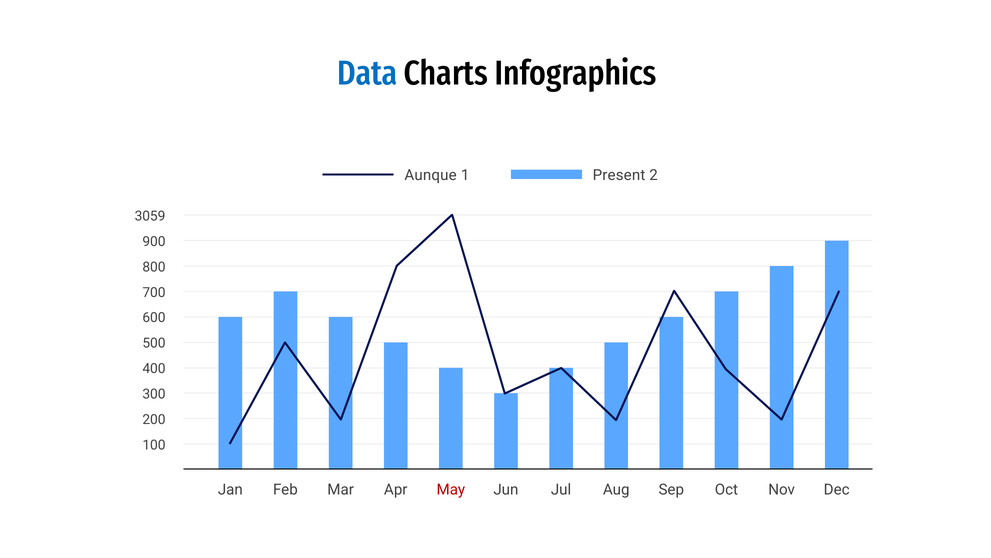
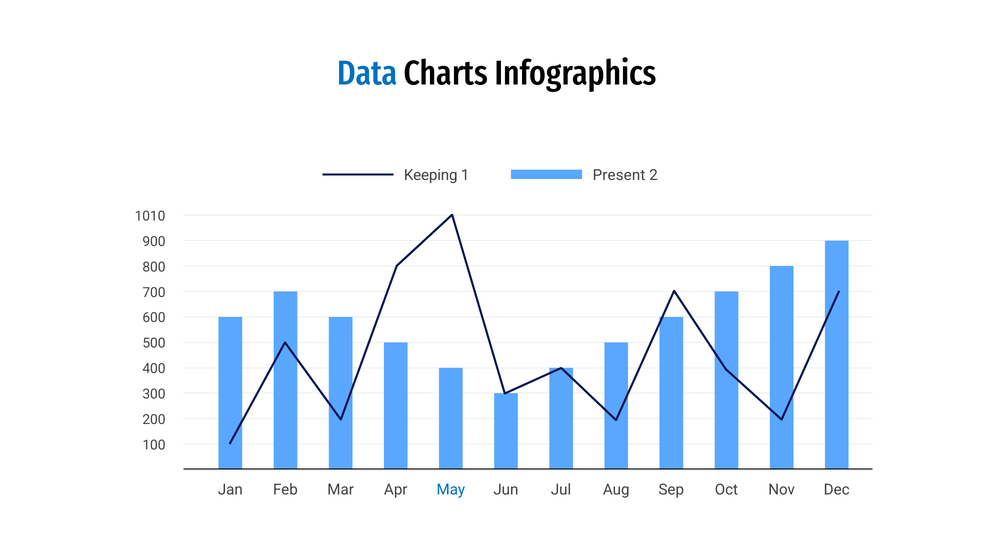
Aunque: Aunque -> Keeping
3059: 3059 -> 1010
May colour: red -> blue
